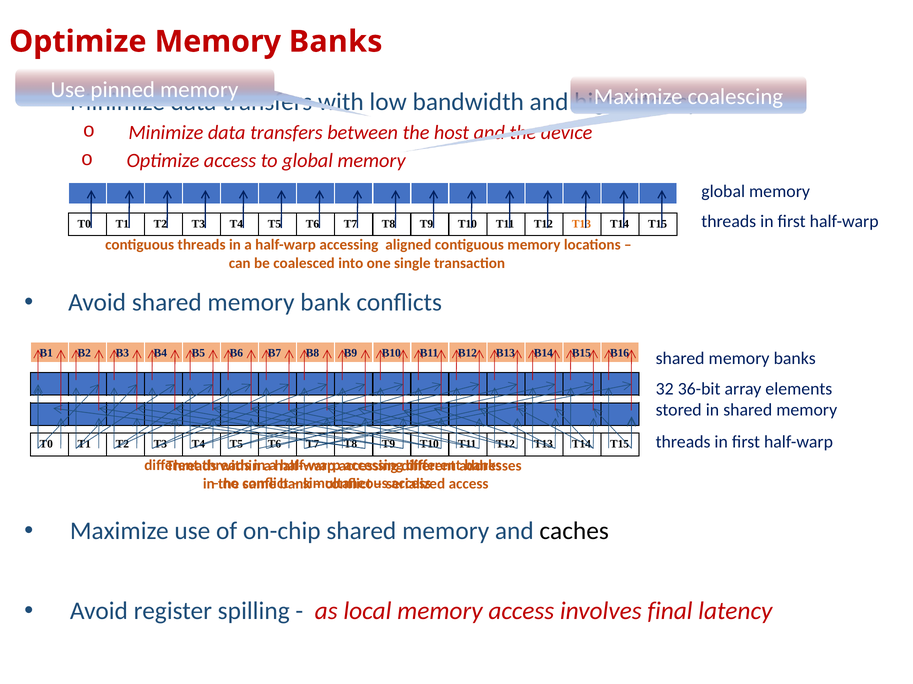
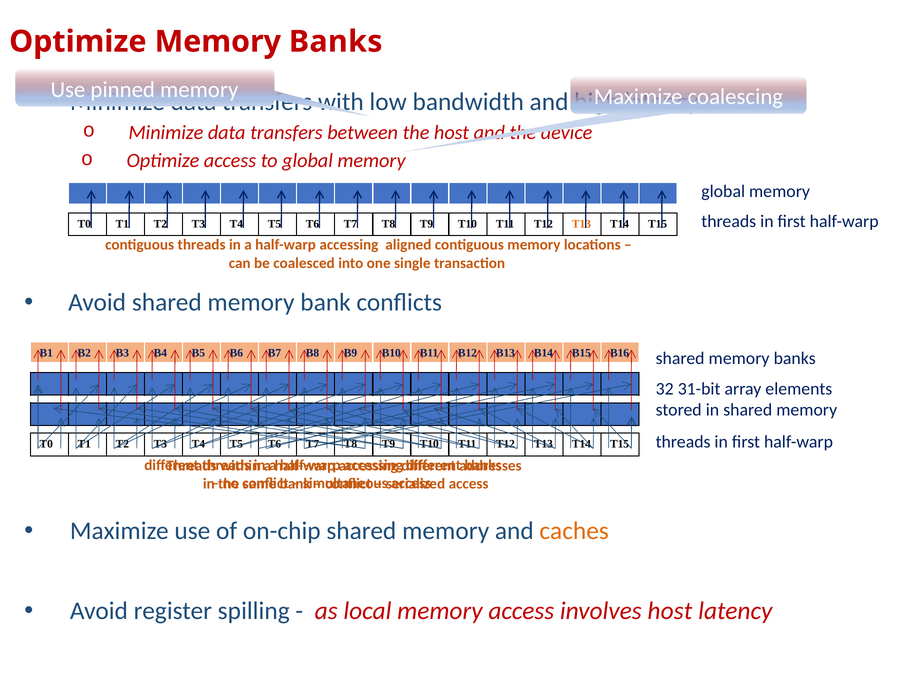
36-bit: 36-bit -> 31-bit
caches colour: black -> orange
involves final: final -> host
